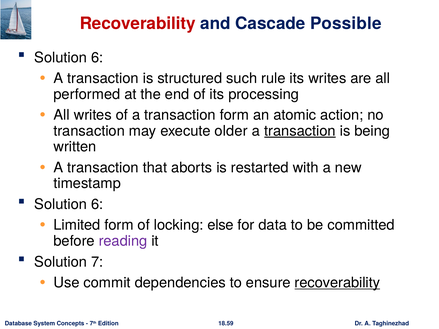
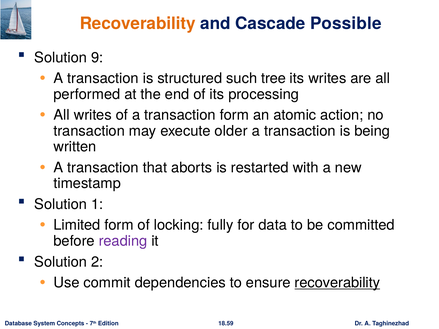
Recoverability at (138, 24) colour: red -> orange
6 at (97, 58): 6 -> 9
rule: rule -> tree
transaction at (300, 131) underline: present -> none
6 at (97, 204): 6 -> 1
else: else -> fully
7: 7 -> 2
